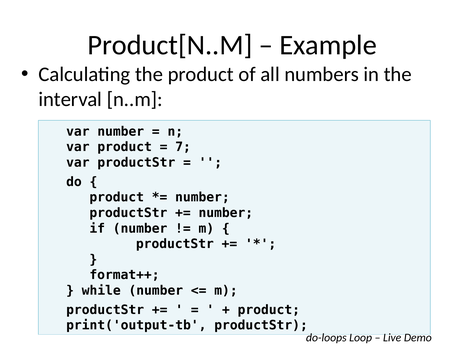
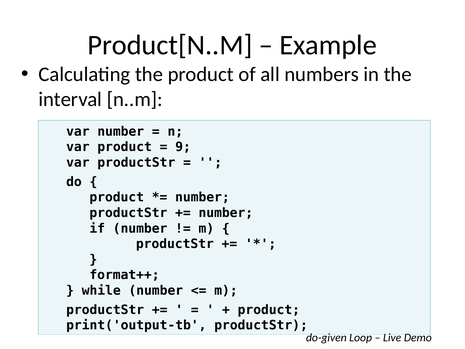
7: 7 -> 9
do-loops: do-loops -> do-given
